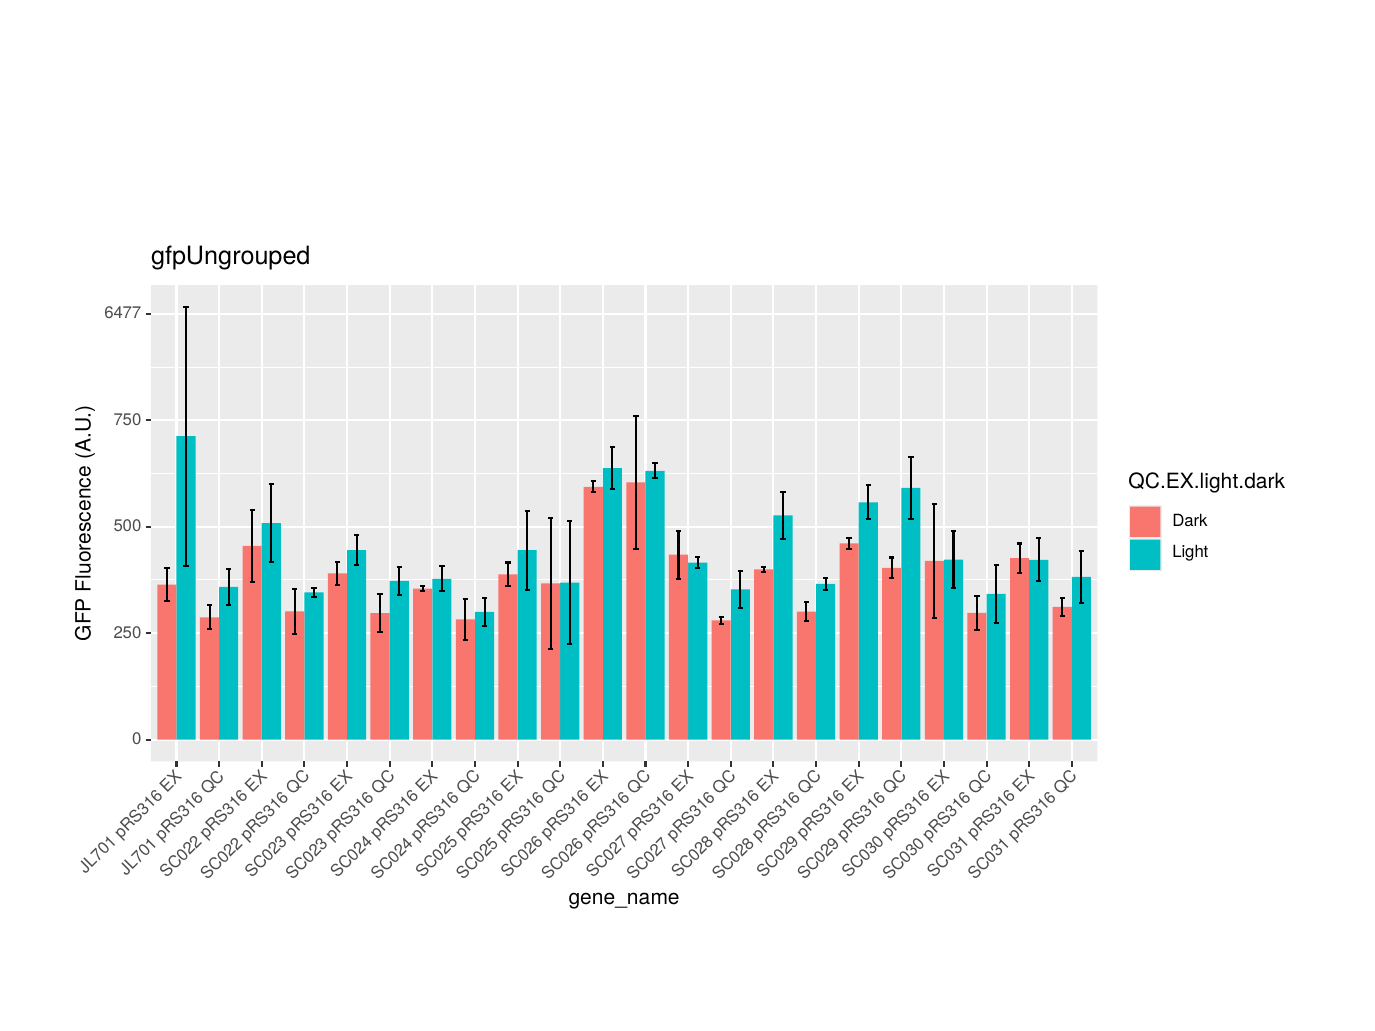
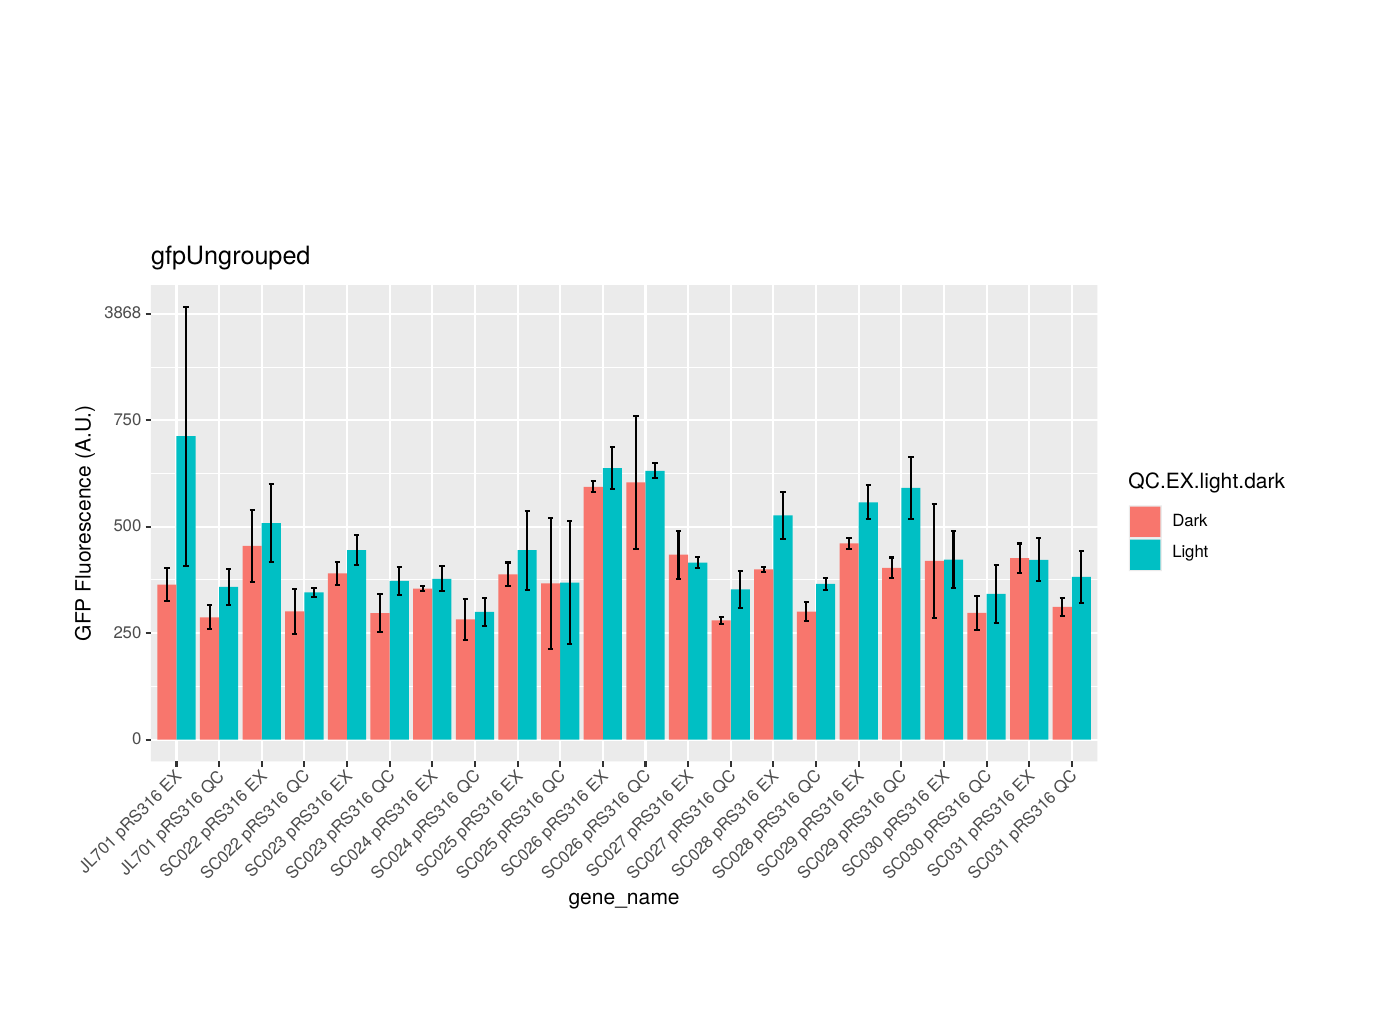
6477: 6477 -> 3868
